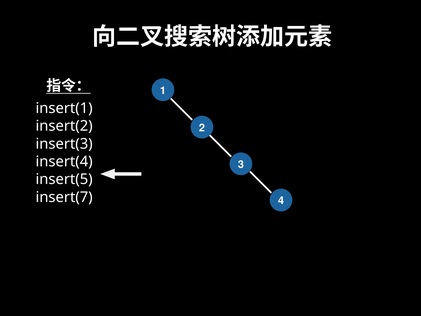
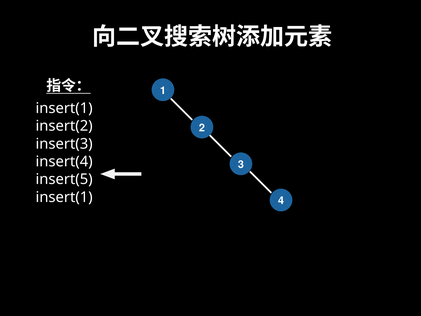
insert(7 at (64, 197): insert(7 -> insert(1
